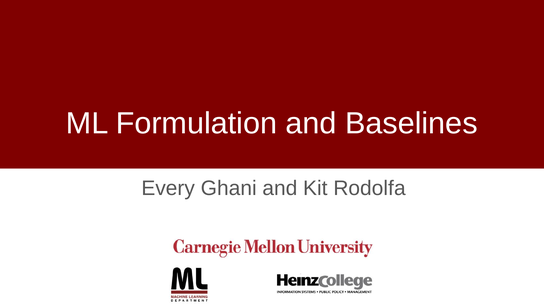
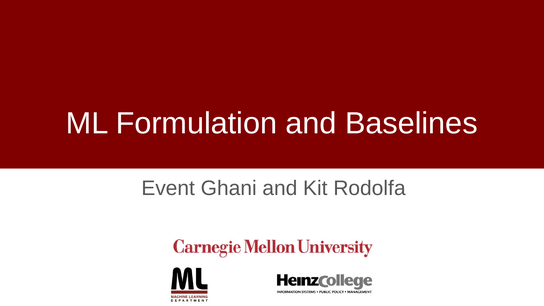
Every: Every -> Event
